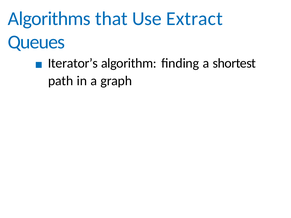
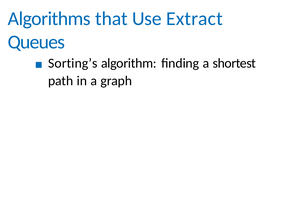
Iterator’s: Iterator’s -> Sorting’s
